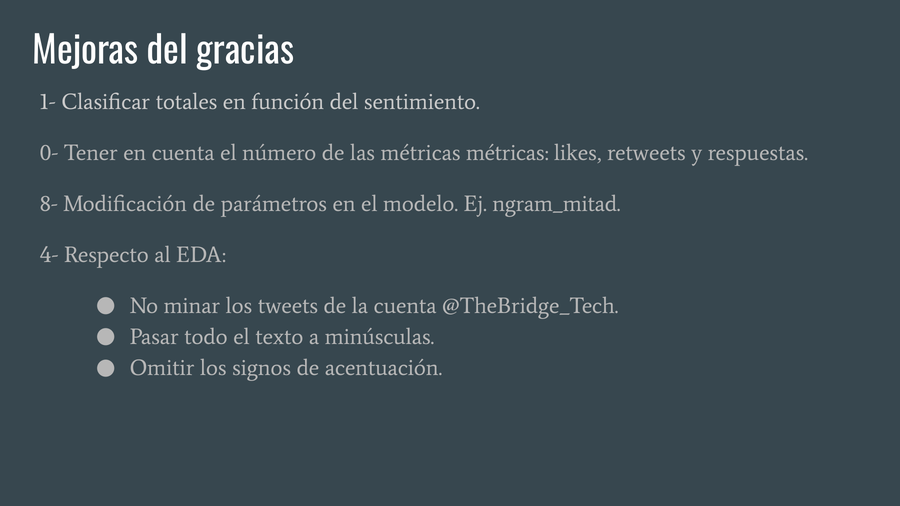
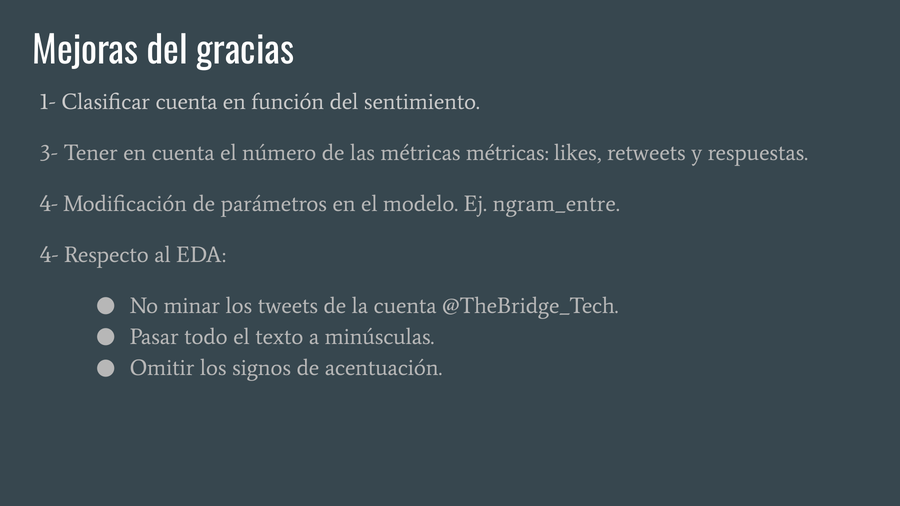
Clasificar totales: totales -> cuenta
0-: 0- -> 3-
8- at (49, 204): 8- -> 4-
ngram_mitad: ngram_mitad -> ngram_entre
